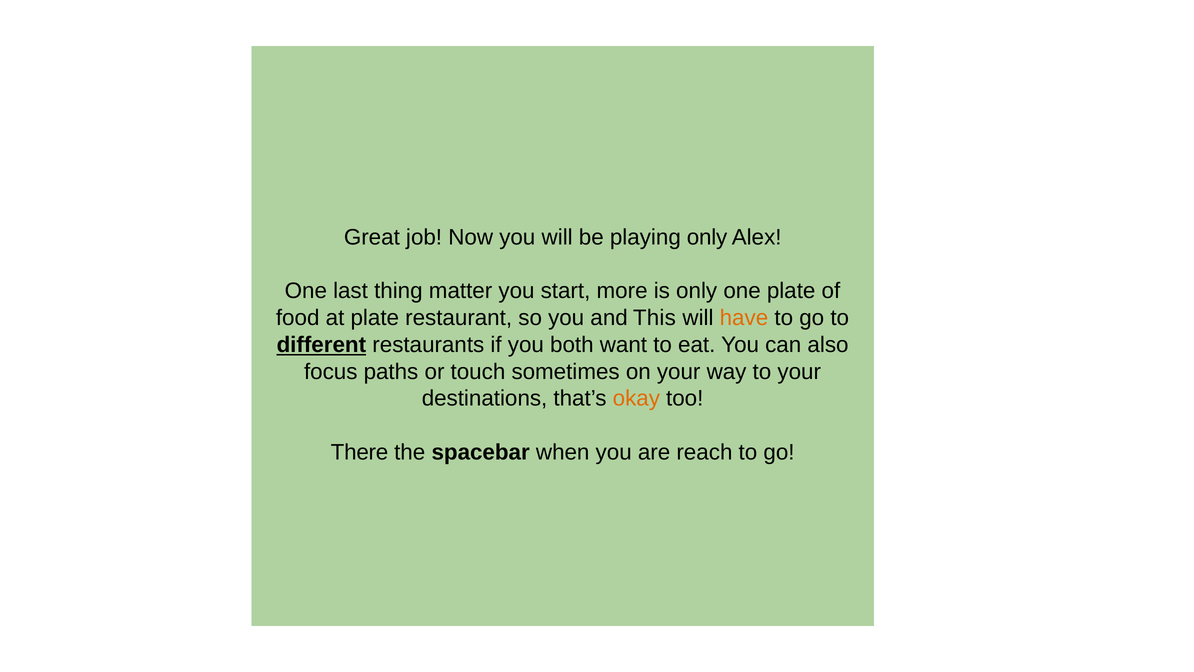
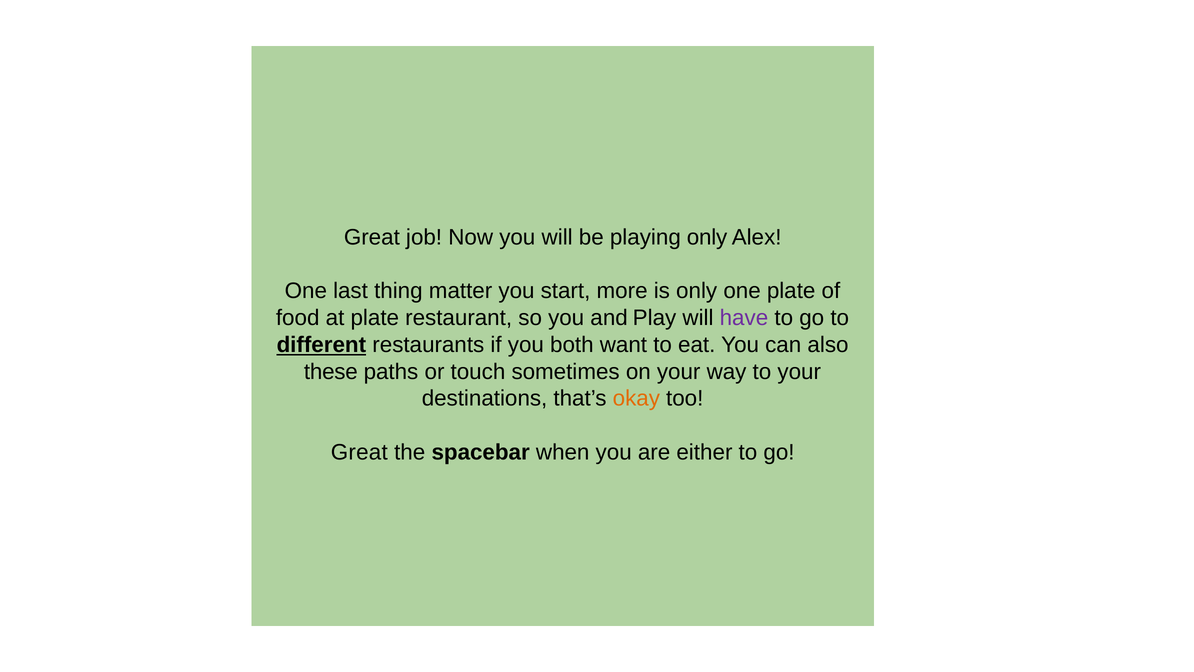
This: This -> Play
have colour: orange -> purple
focus: focus -> these
There at (360, 452): There -> Great
reach: reach -> either
